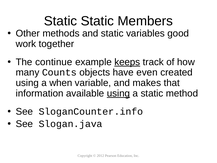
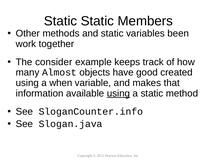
good: good -> been
continue: continue -> consider
keeps underline: present -> none
Counts: Counts -> Almost
even: even -> good
